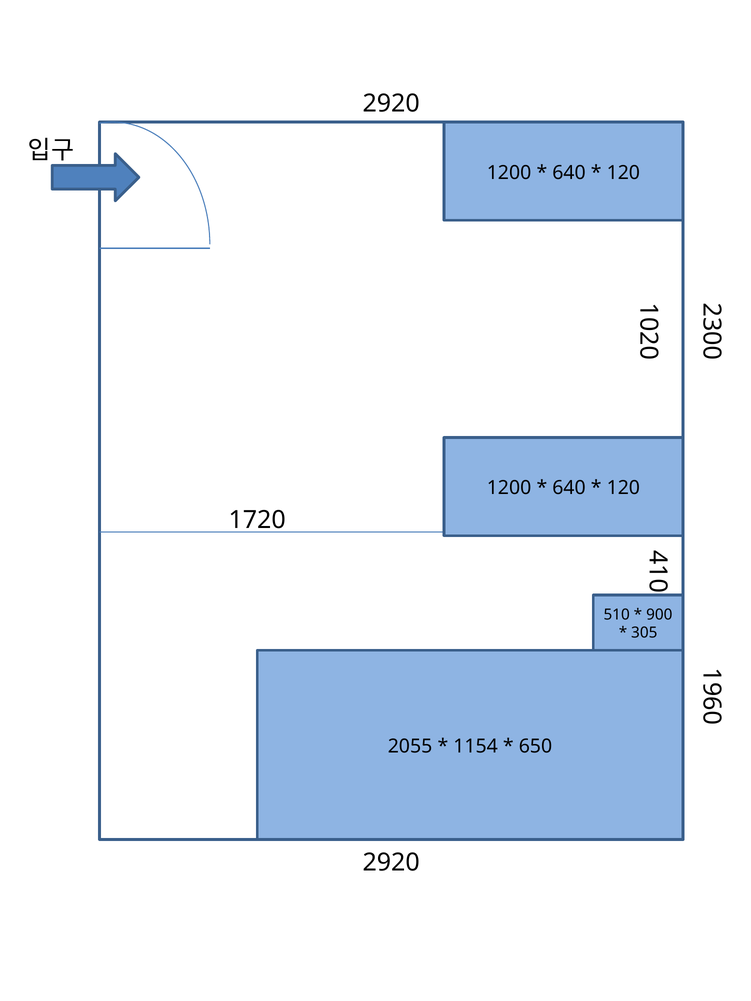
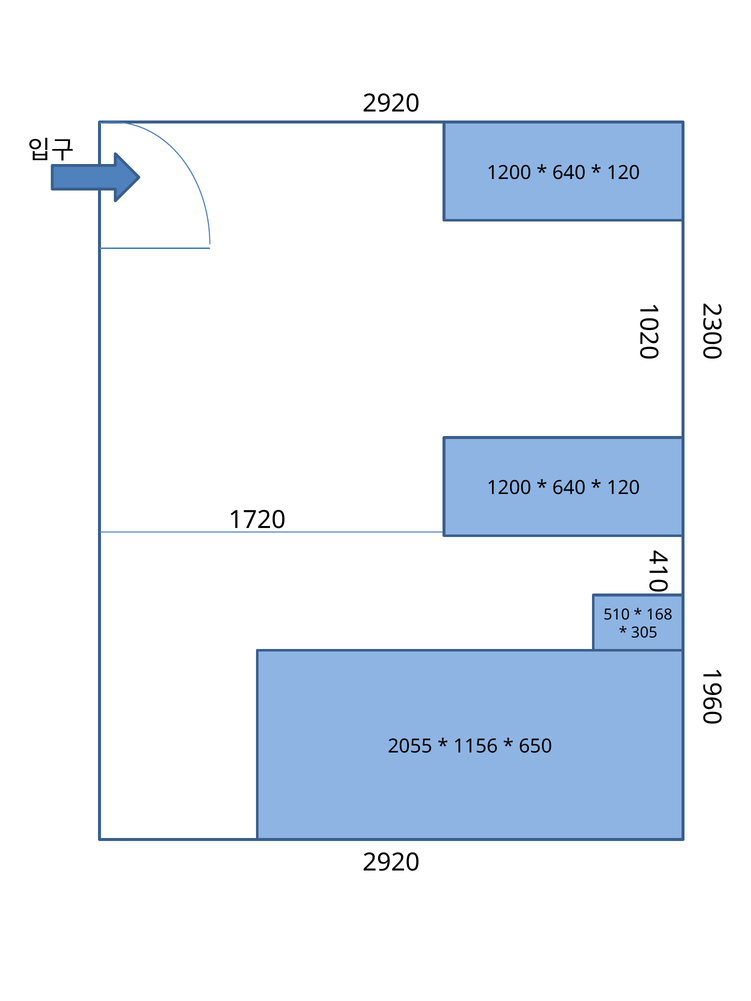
900: 900 -> 168
1154: 1154 -> 1156
